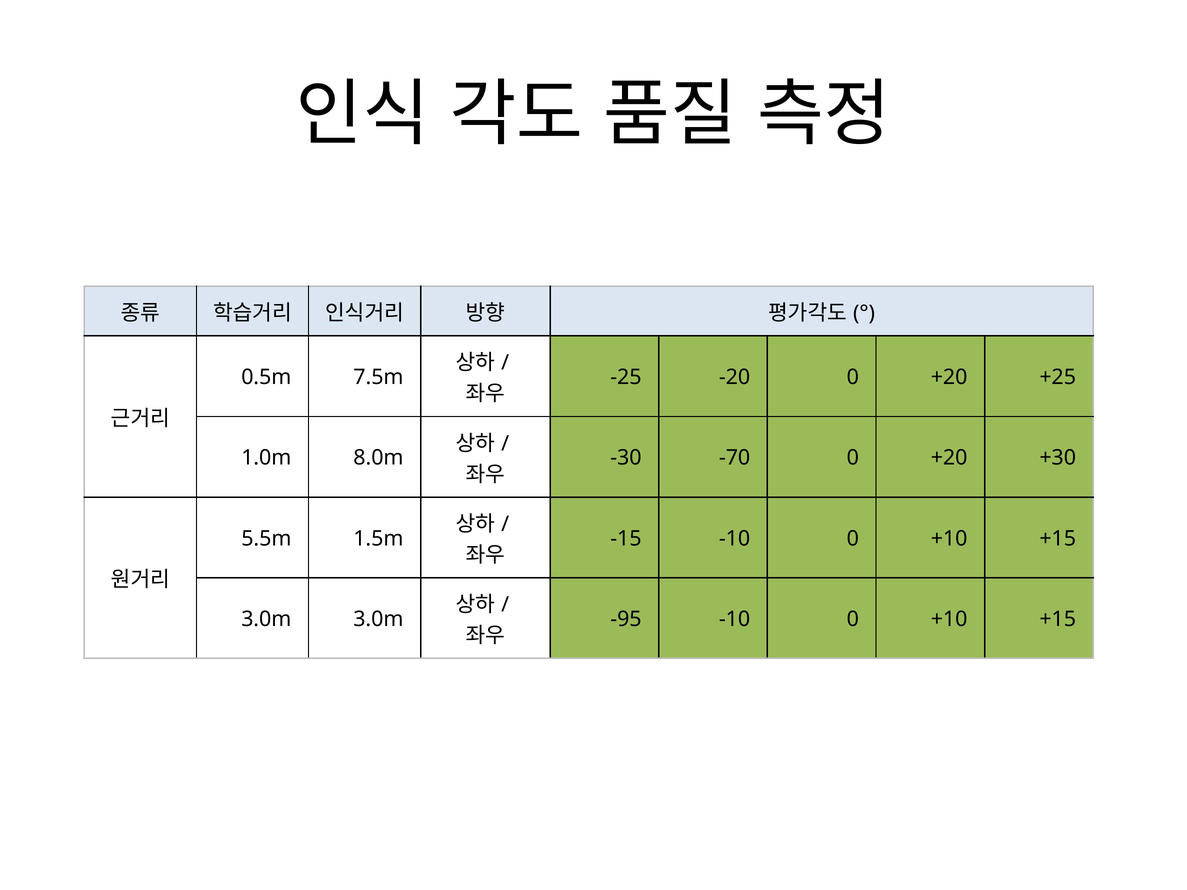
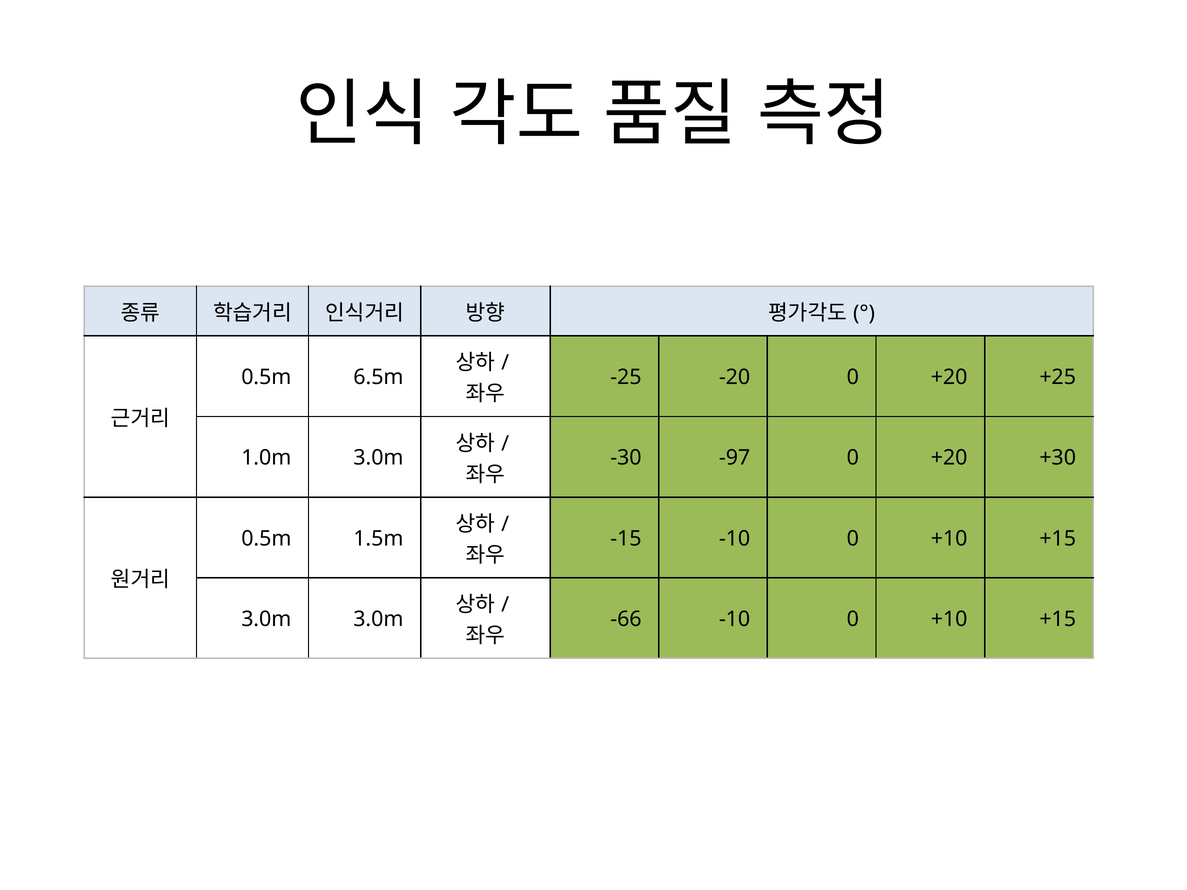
7.5m: 7.5m -> 6.5m
1.0m 8.0m: 8.0m -> 3.0m
-70: -70 -> -97
5.5m at (266, 539): 5.5m -> 0.5m
-95: -95 -> -66
